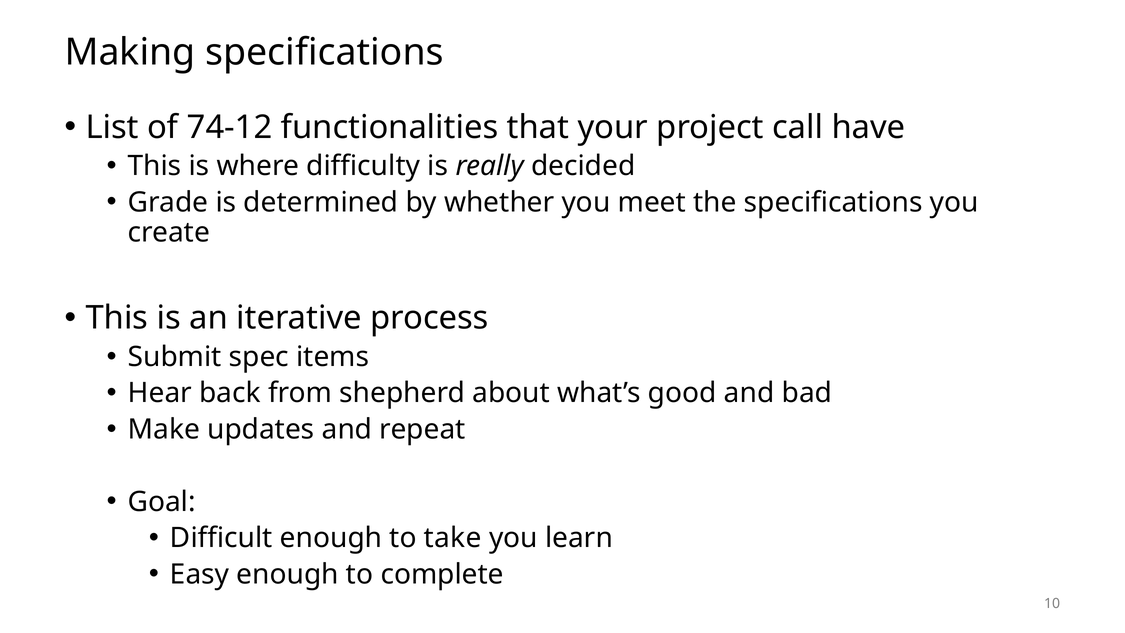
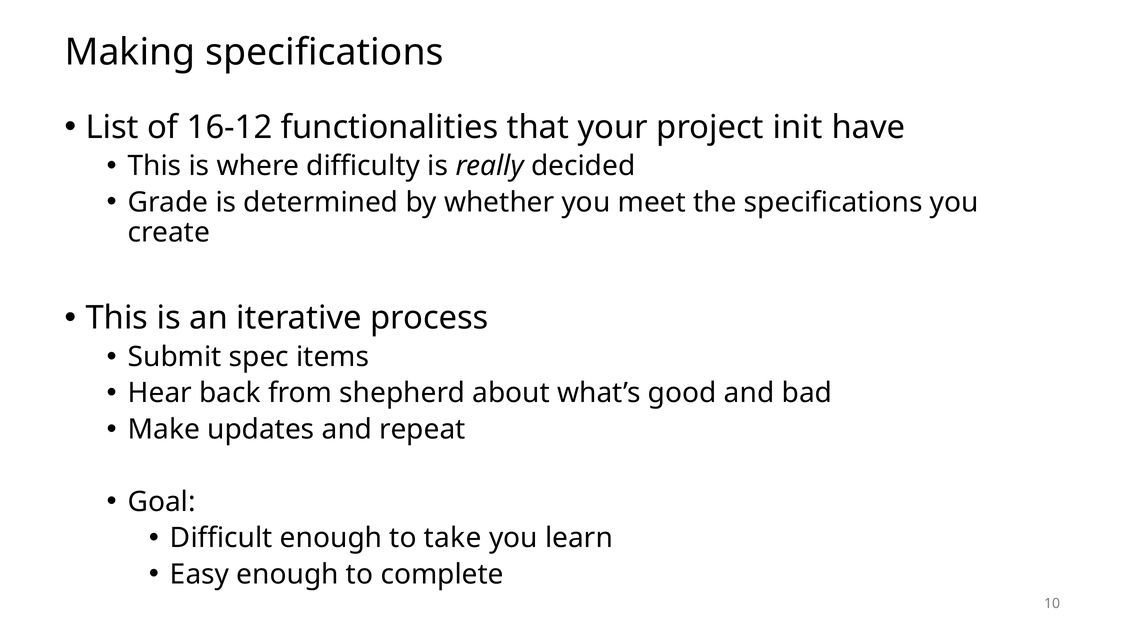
74-12: 74-12 -> 16-12
call: call -> init
